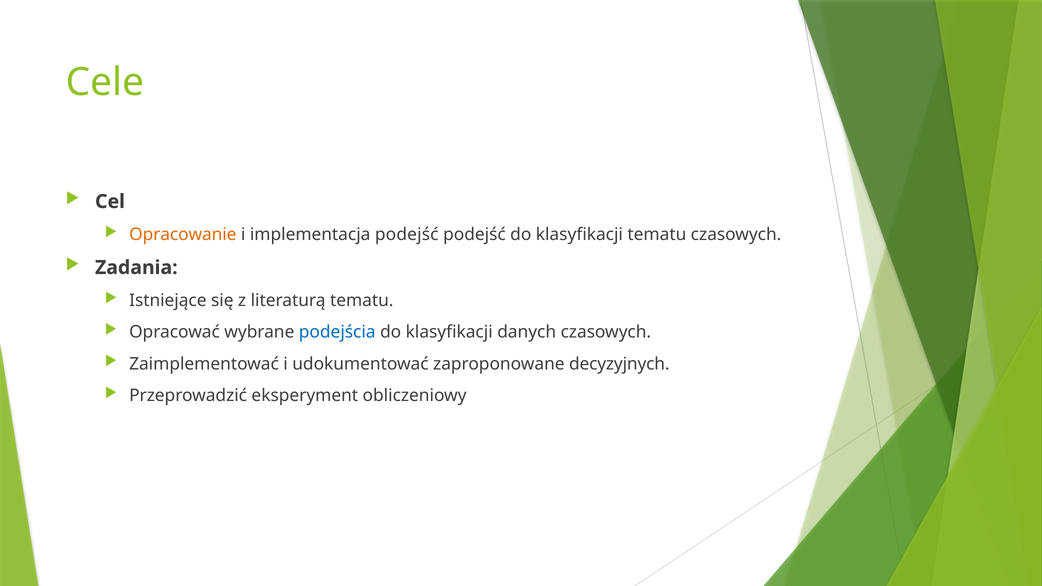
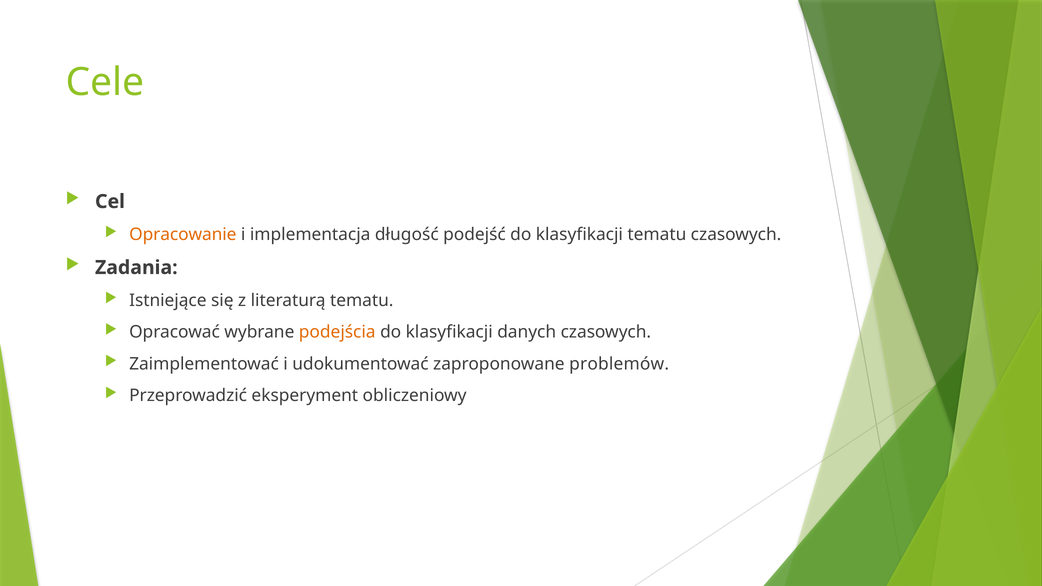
implementacja podejść: podejść -> długość
podejścia colour: blue -> orange
decyzyjnych: decyzyjnych -> problemów
